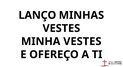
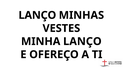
MINHA VESTES: VESTES -> LANÇO
